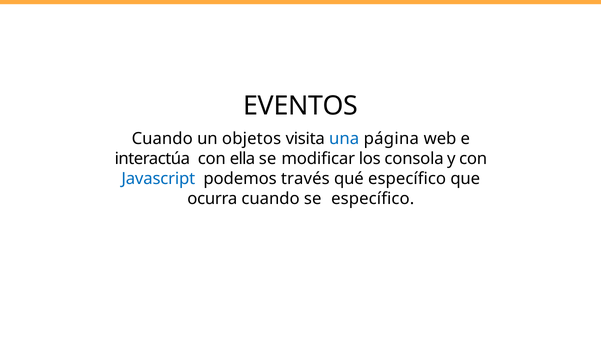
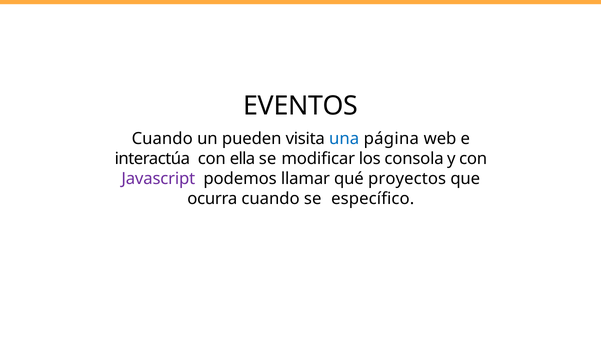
objetos: objetos -> pueden
Javascript colour: blue -> purple
través: través -> llamar
qué especíﬁco: especíﬁco -> proyectos
